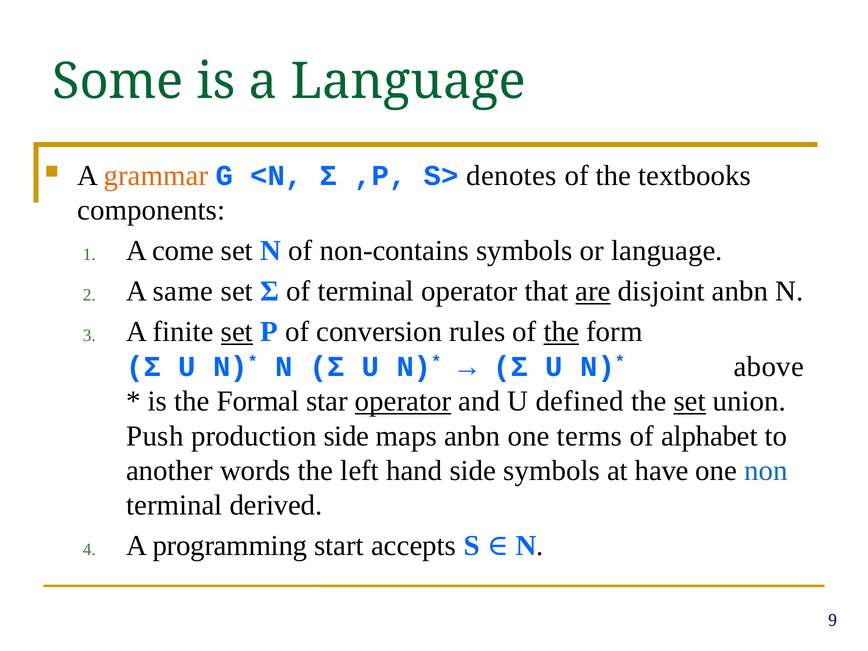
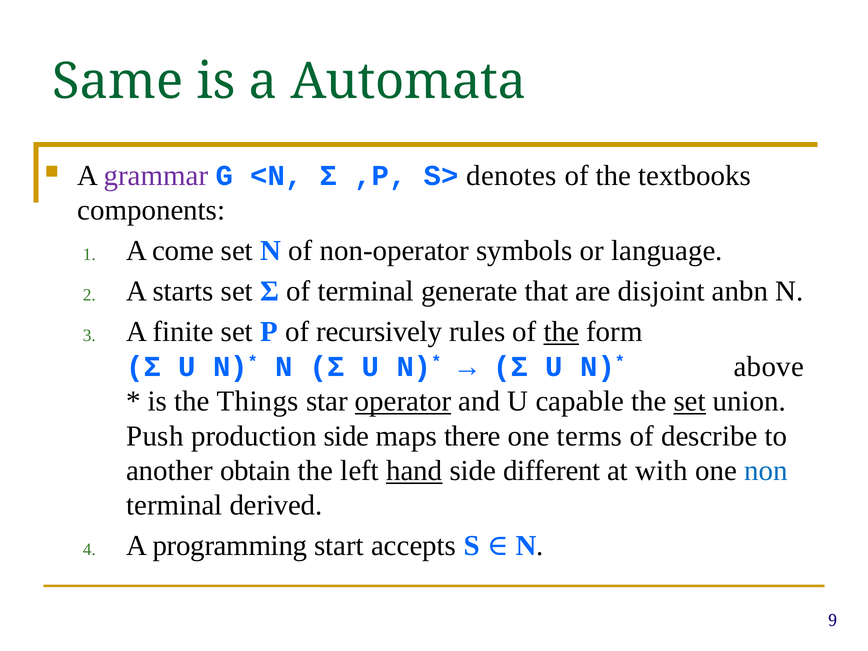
Some: Some -> Same
a Language: Language -> Automata
grammar colour: orange -> purple
non-contains: non-contains -> non-operator
same: same -> starts
terminal operator: operator -> generate
are underline: present -> none
set at (237, 332) underline: present -> none
conversion: conversion -> recursively
Formal: Formal -> Things
defined: defined -> capable
maps anbn: anbn -> there
alphabet: alphabet -> describe
words: words -> obtain
hand underline: none -> present
side symbols: symbols -> different
have: have -> with
